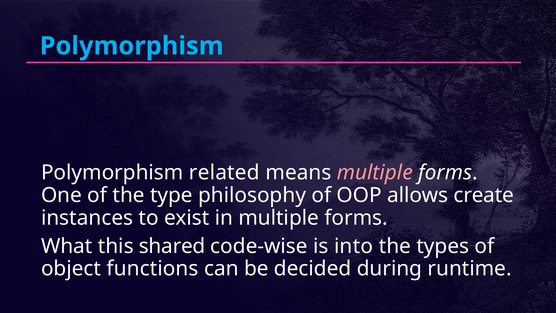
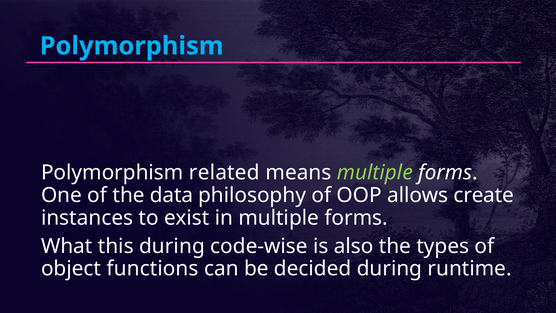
multiple at (375, 173) colour: pink -> light green
type: type -> data
this shared: shared -> during
into: into -> also
